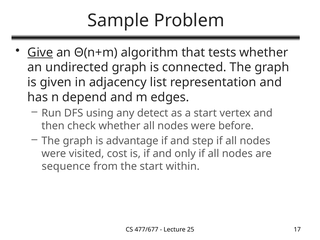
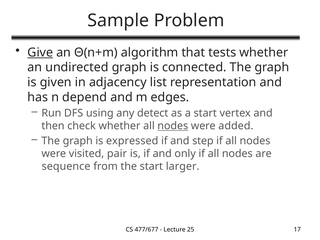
nodes at (173, 126) underline: none -> present
before: before -> added
advantage: advantage -> expressed
cost: cost -> pair
within: within -> larger
